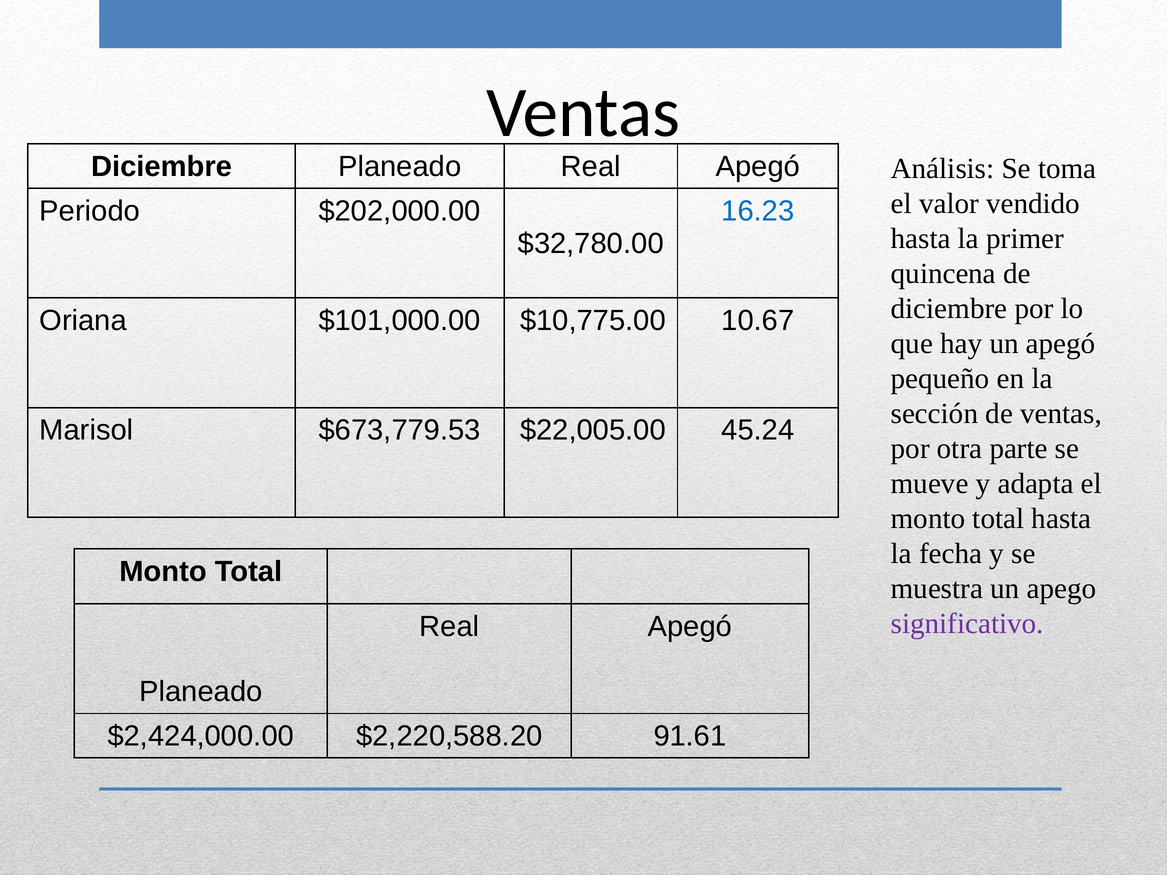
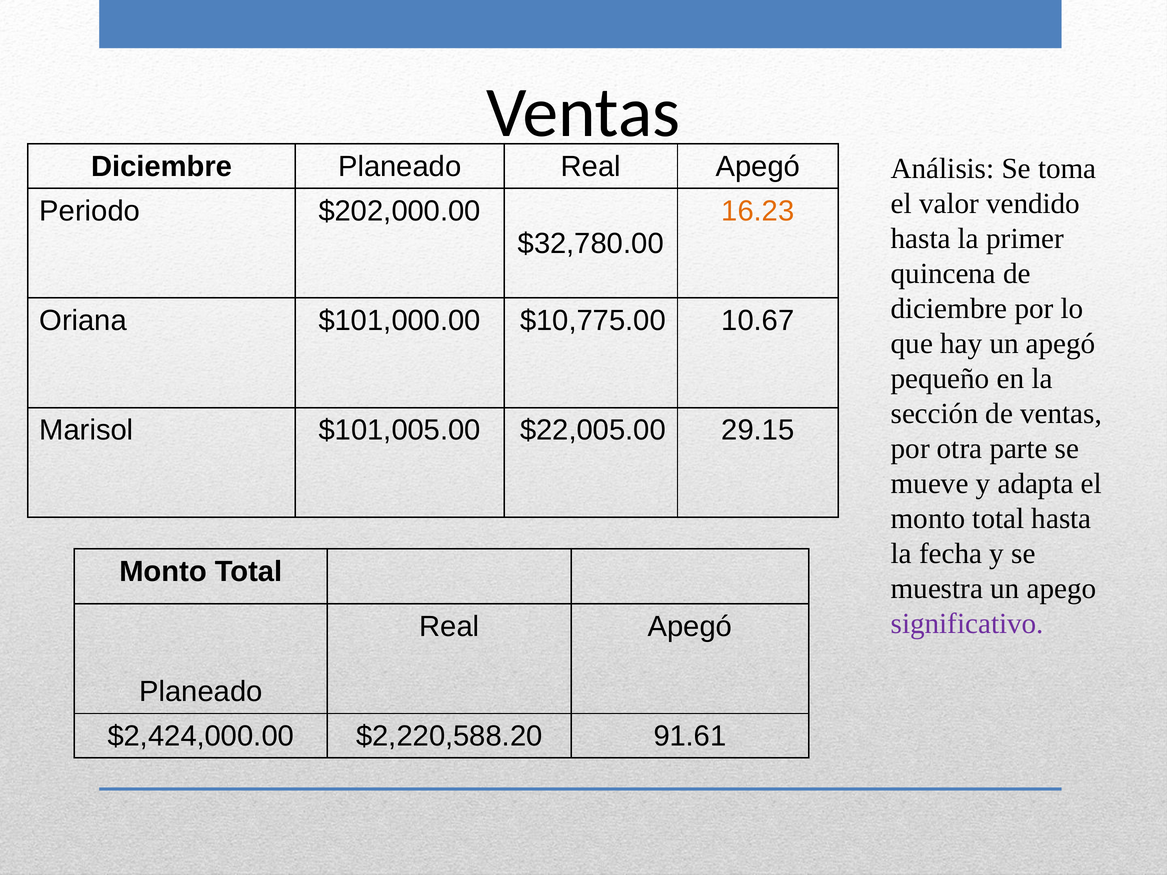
16.23 colour: blue -> orange
$673,779.53: $673,779.53 -> $101,005.00
45.24: 45.24 -> 29.15
